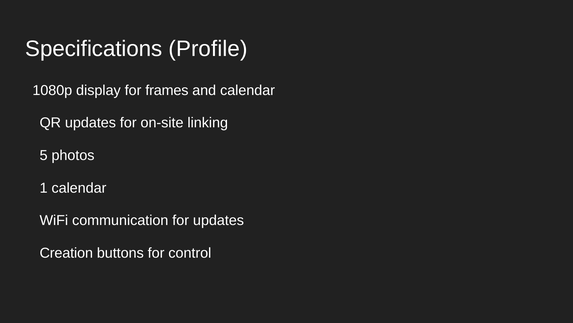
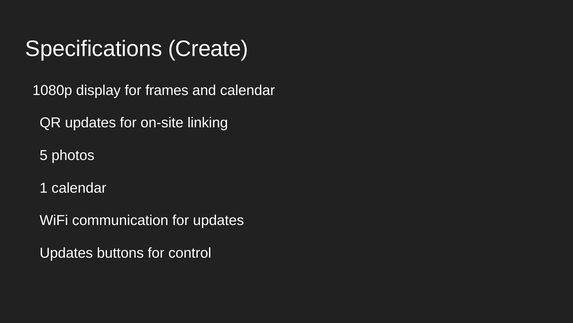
Profile: Profile -> Create
Creation at (66, 253): Creation -> Updates
